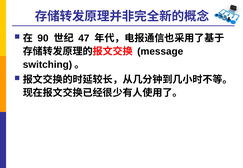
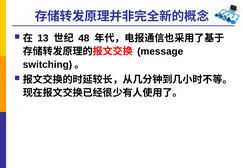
90: 90 -> 13
47: 47 -> 48
